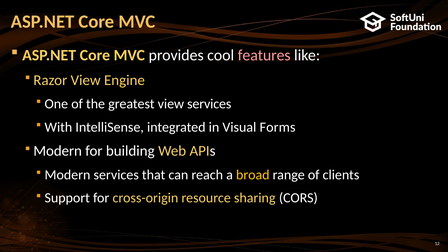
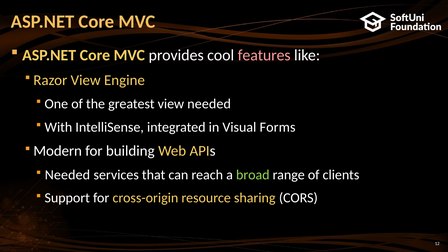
view services: services -> needed
Modern at (67, 175): Modern -> Needed
broad colour: yellow -> light green
